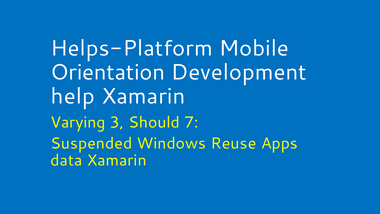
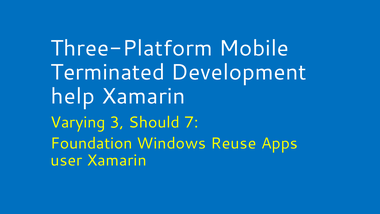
Helps-Platform: Helps-Platform -> Three-Platform
Orientation: Orientation -> Terminated
Suspended: Suspended -> Foundation
data: data -> user
